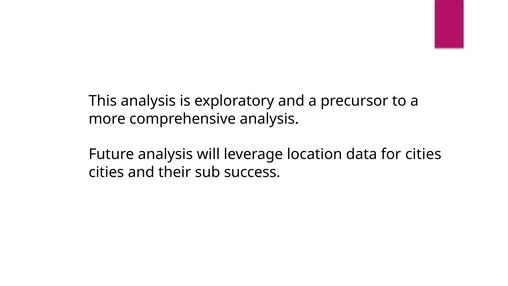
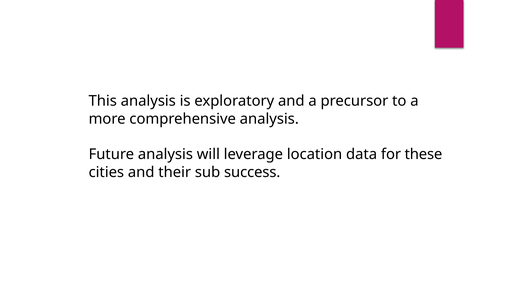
for cities: cities -> these
